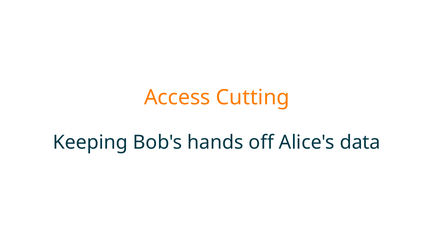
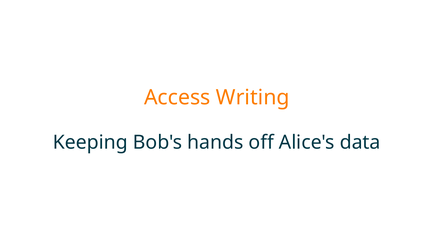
Cutting: Cutting -> Writing
